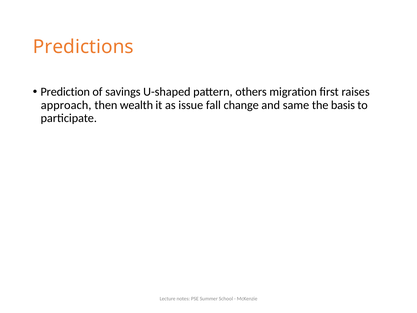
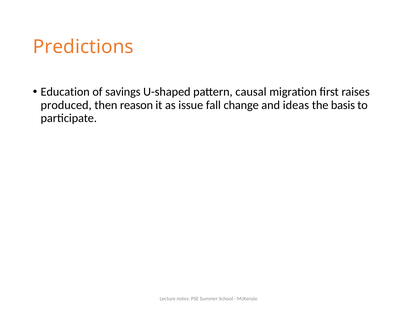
Prediction: Prediction -> Education
others: others -> causal
approach: approach -> produced
wealth: wealth -> reason
same: same -> ideas
